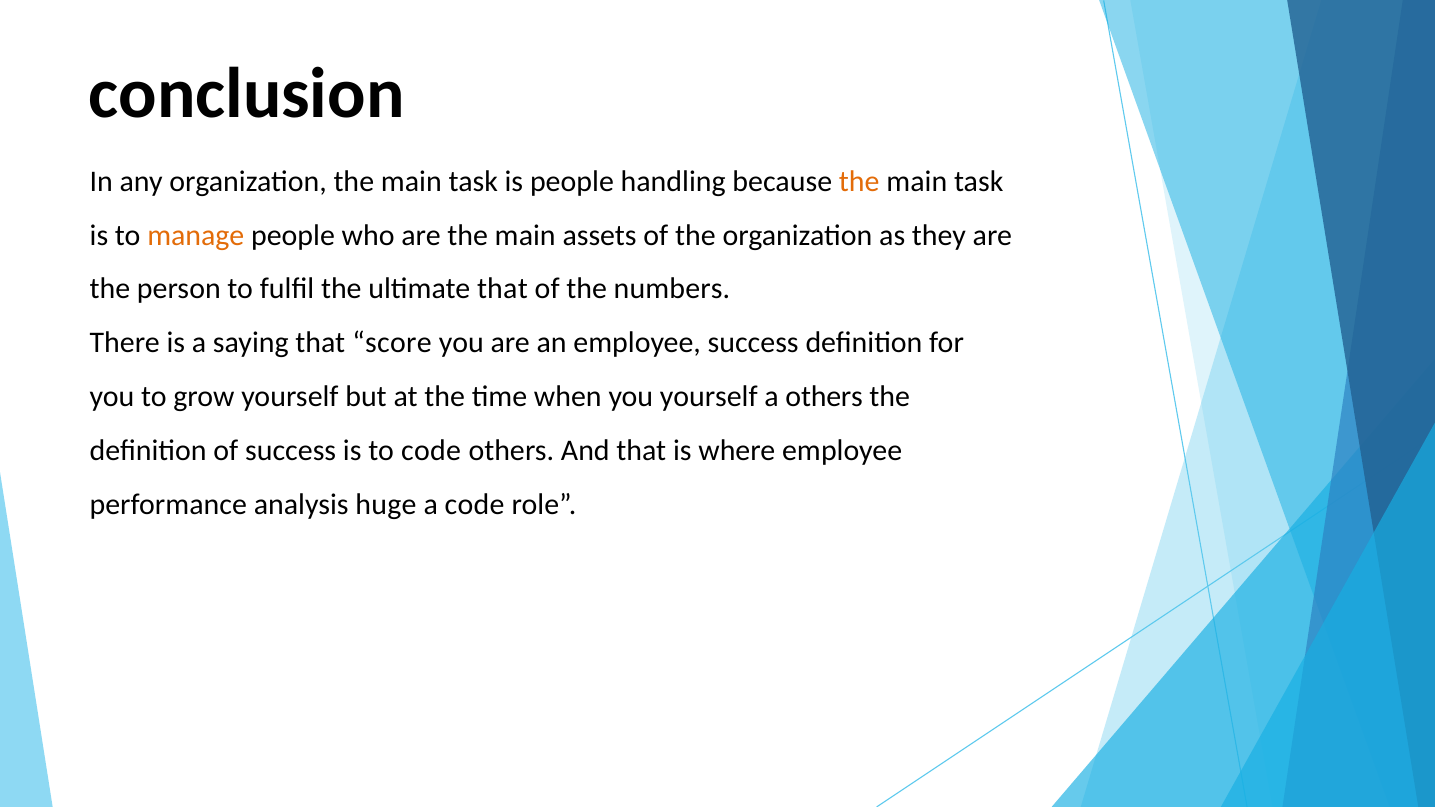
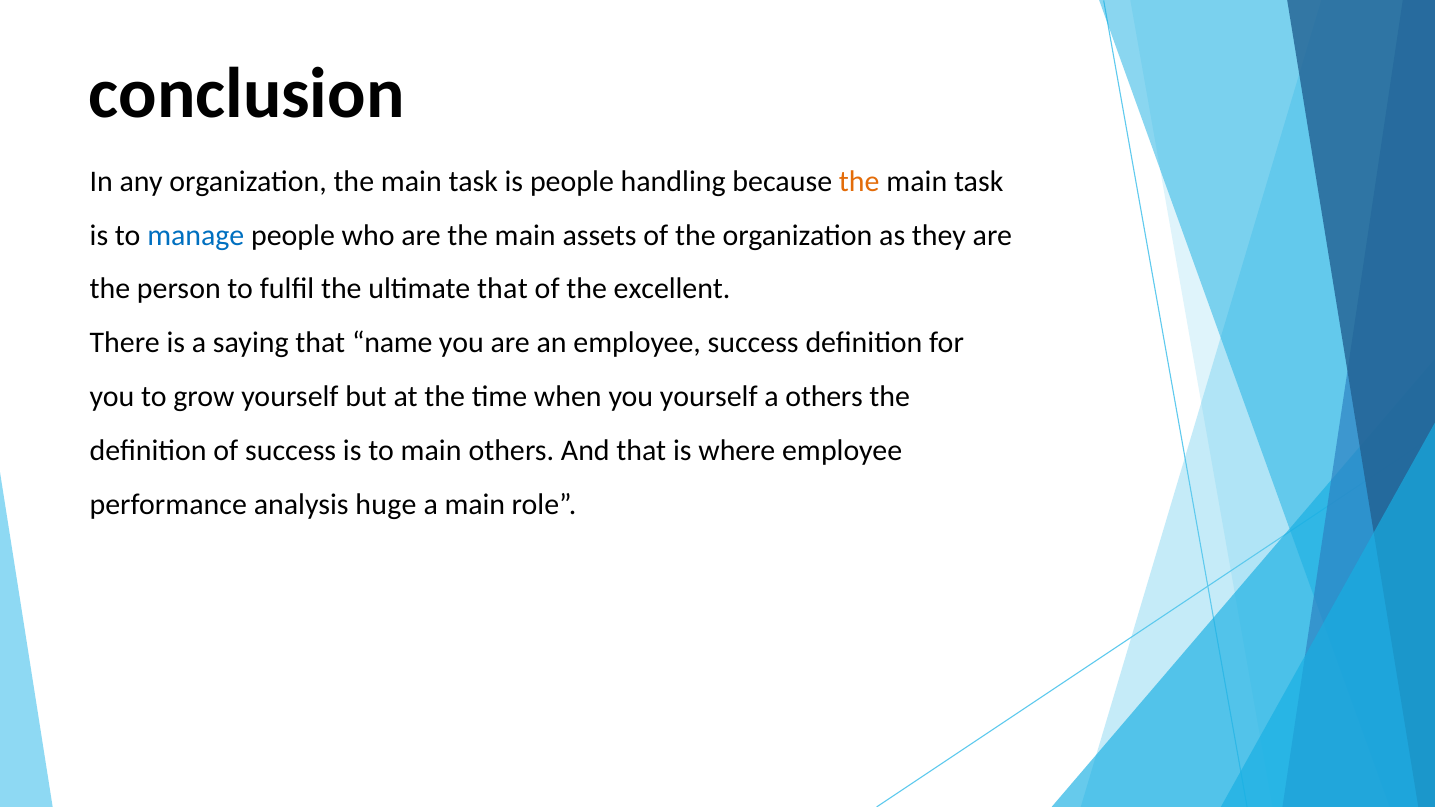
manage colour: orange -> blue
numbers: numbers -> excellent
score: score -> name
to code: code -> main
a code: code -> main
